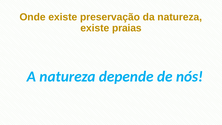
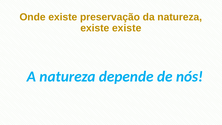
existe praias: praias -> existe
